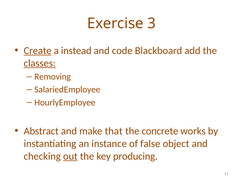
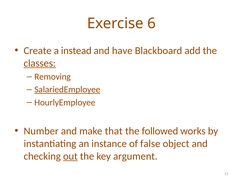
3: 3 -> 6
Create underline: present -> none
code: code -> have
SalariedEmployee underline: none -> present
Abstract: Abstract -> Number
concrete: concrete -> followed
producing: producing -> argument
